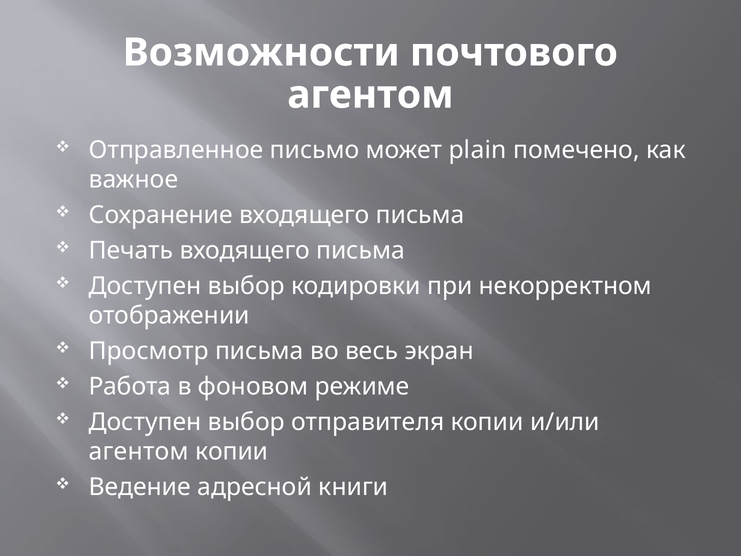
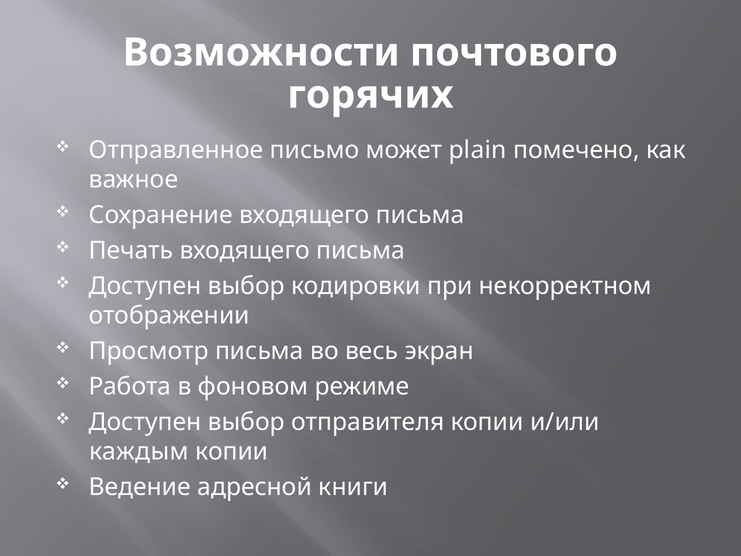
агентом at (370, 95): агентом -> горячих
агентом at (139, 451): агентом -> каждым
